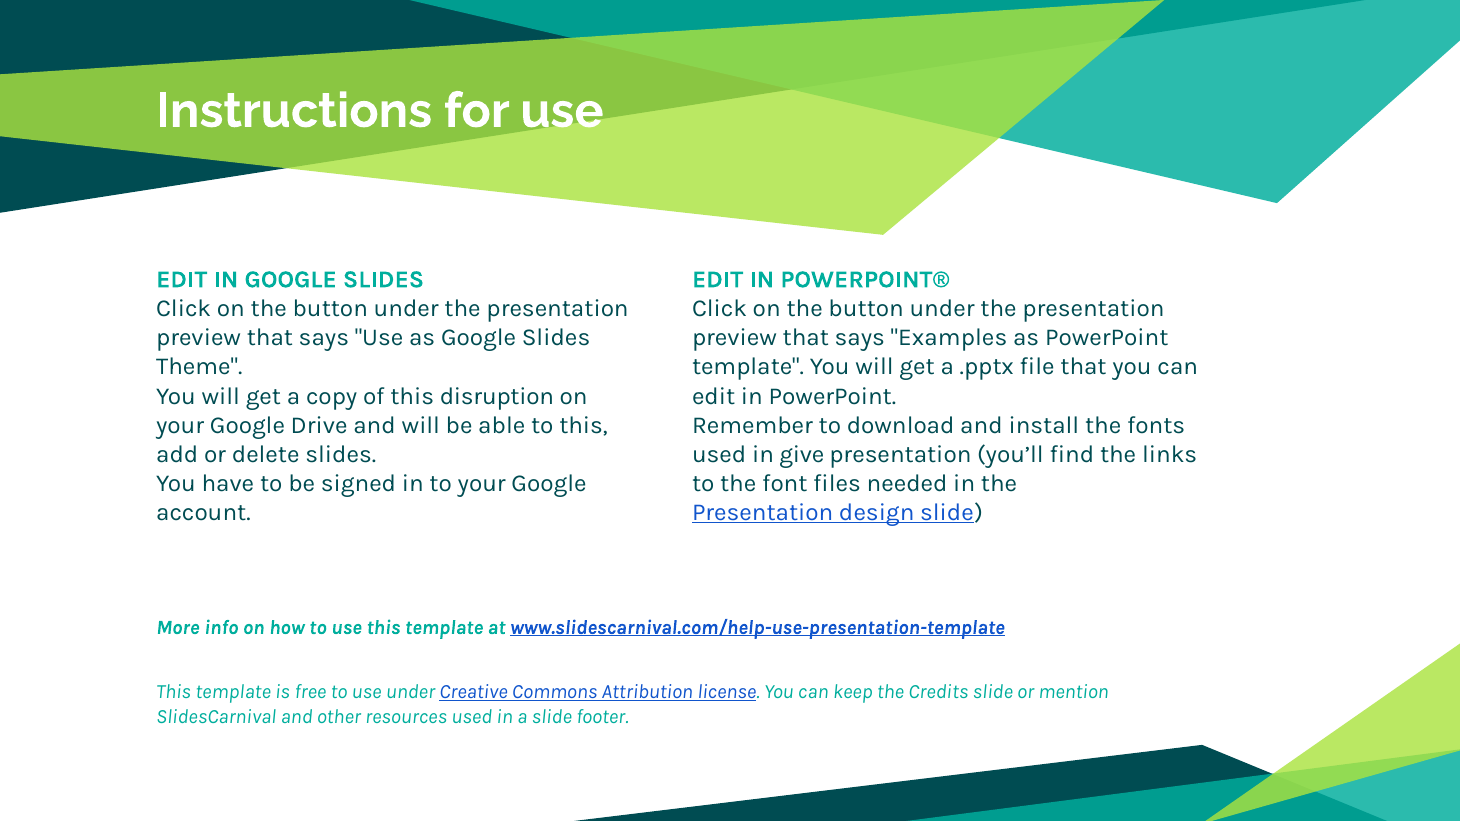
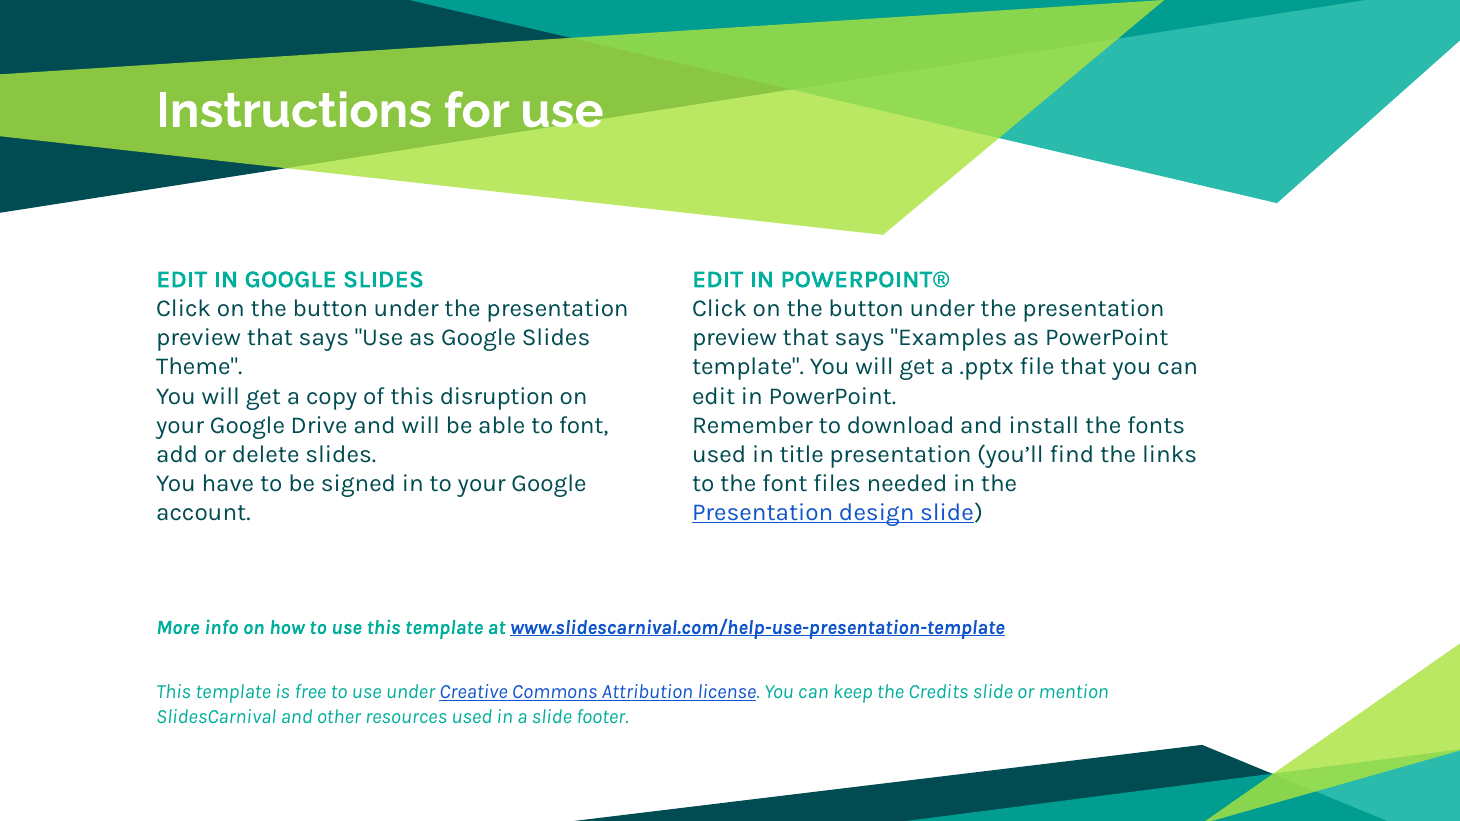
to this: this -> font
give: give -> title
